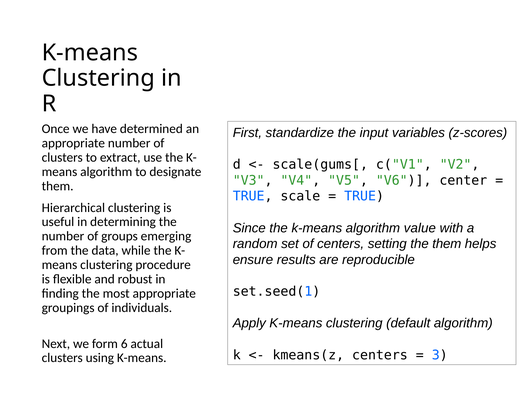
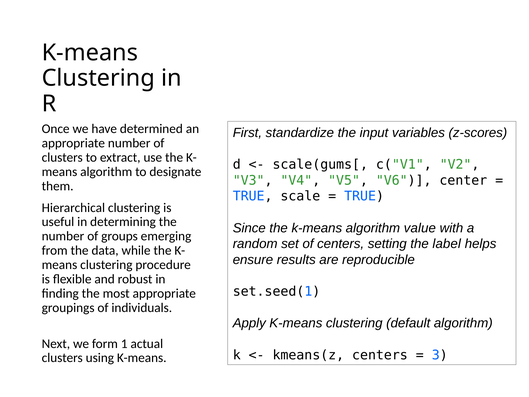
the them: them -> label
6: 6 -> 1
